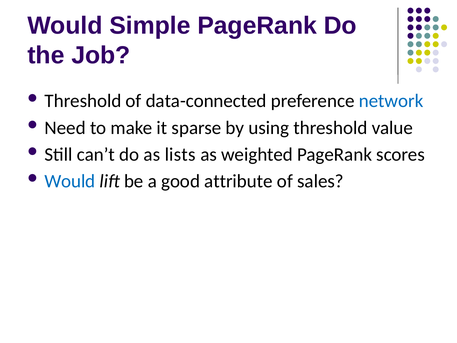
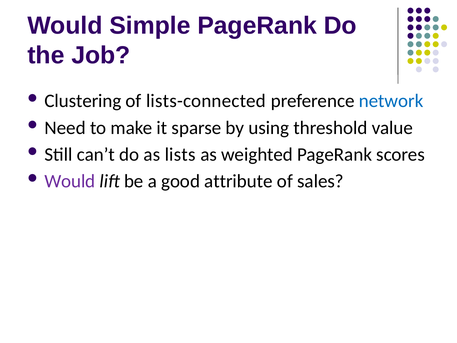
Threshold at (83, 101): Threshold -> Clustering
data-connected: data-connected -> lists-connected
Would at (70, 181) colour: blue -> purple
